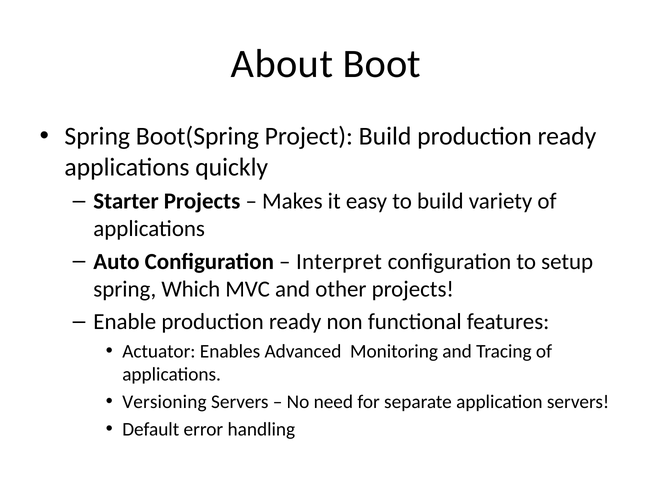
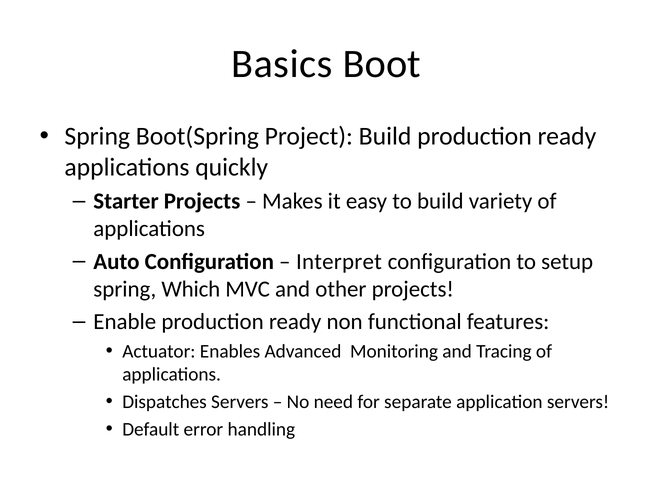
About: About -> Basics
Versioning: Versioning -> Dispatches
